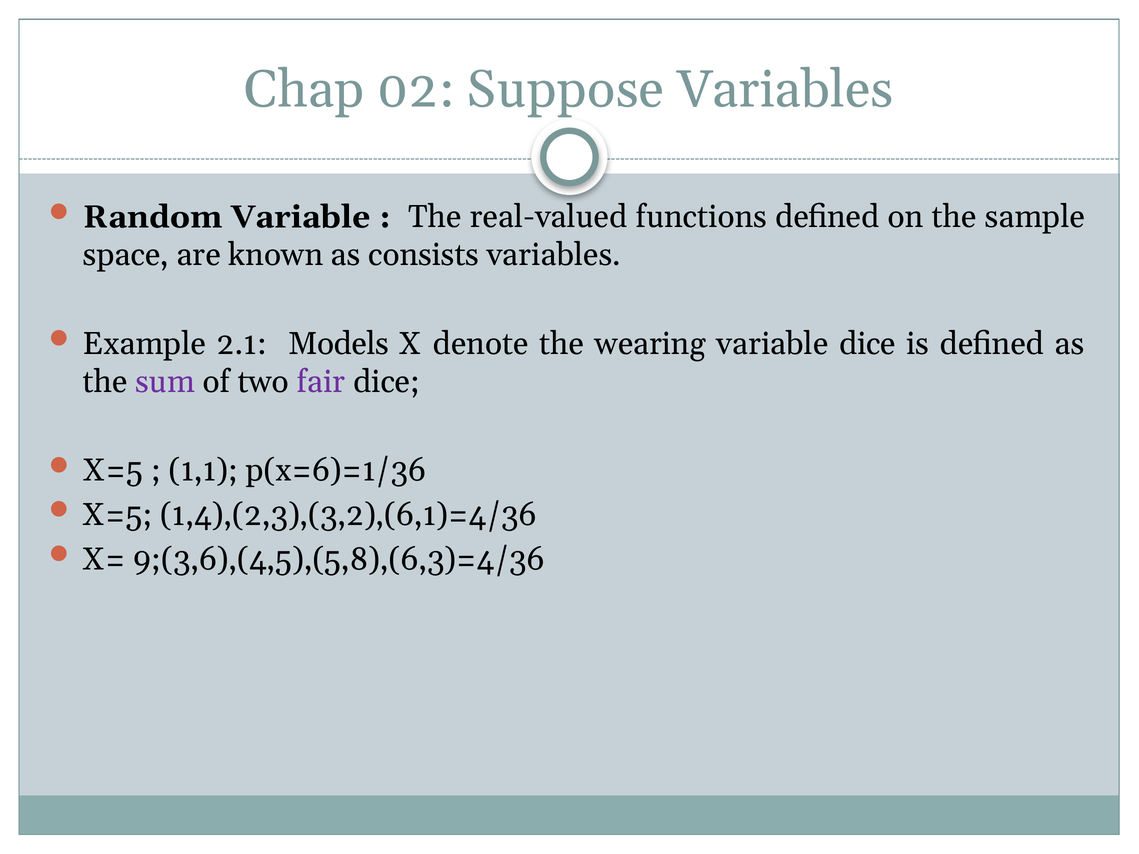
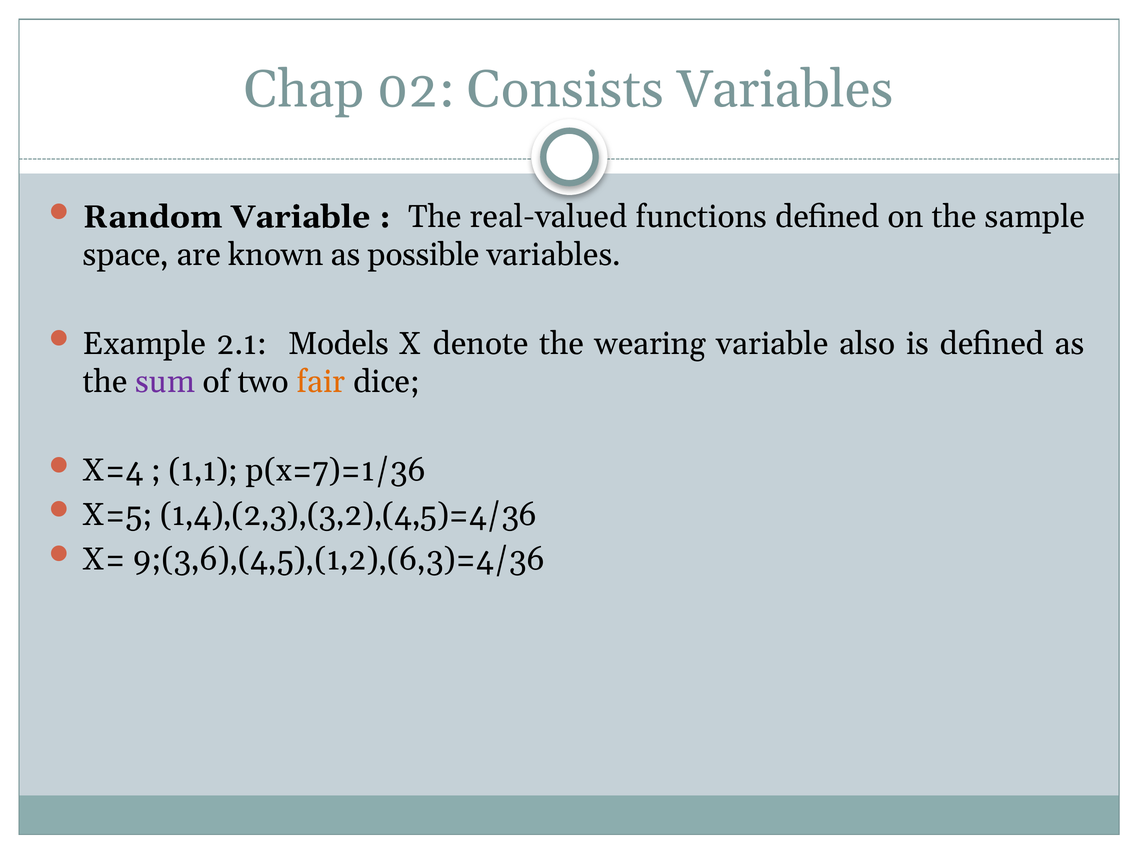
Suppose: Suppose -> Consists
consists: consists -> possible
variable dice: dice -> also
fair colour: purple -> orange
X=5 at (113, 471): X=5 -> X=4
p(x=6)=1/36: p(x=6)=1/36 -> p(x=7)=1/36
1,4),(2,3),(3,2),(6,1)=4/36: 1,4),(2,3),(3,2),(6,1)=4/36 -> 1,4),(2,3),(3,2),(4,5)=4/36
9;(3,6),(4,5),(5,8),(6,3)=4/36: 9;(3,6),(4,5),(5,8),(6,3)=4/36 -> 9;(3,6),(4,5),(1,2),(6,3)=4/36
